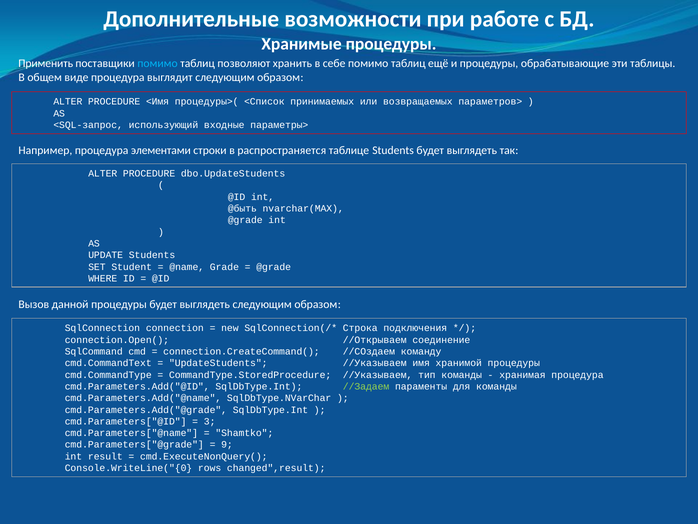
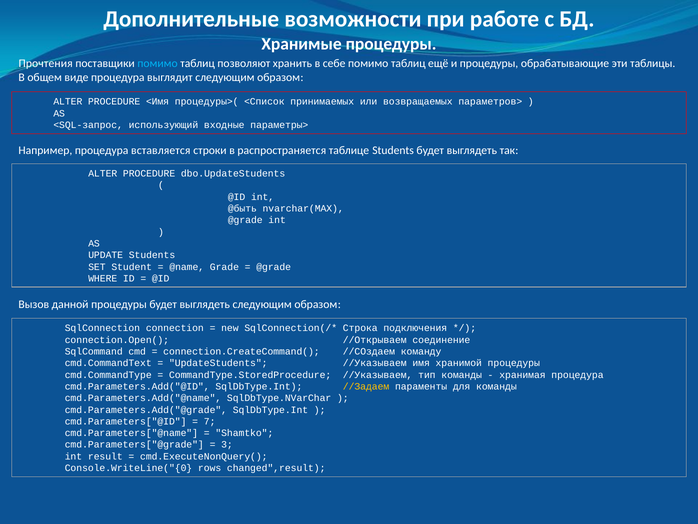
Применить: Применить -> Прочтения
элементами: элементами -> вставляется
//Задаем colour: light green -> yellow
3: 3 -> 7
9: 9 -> 3
